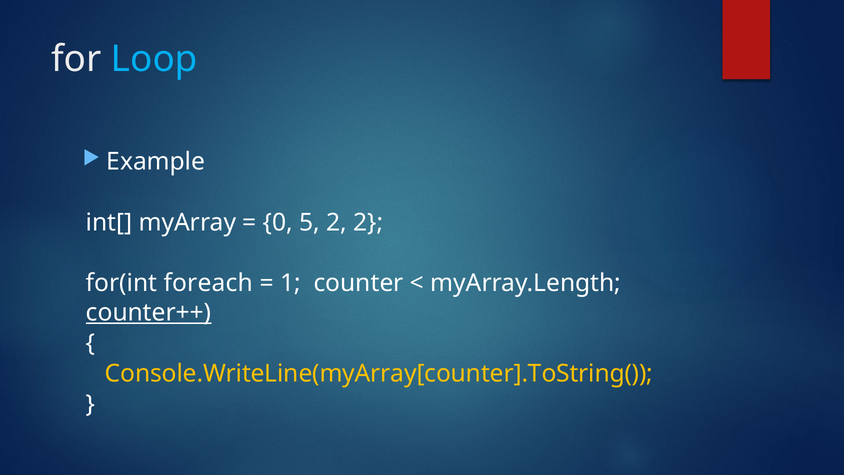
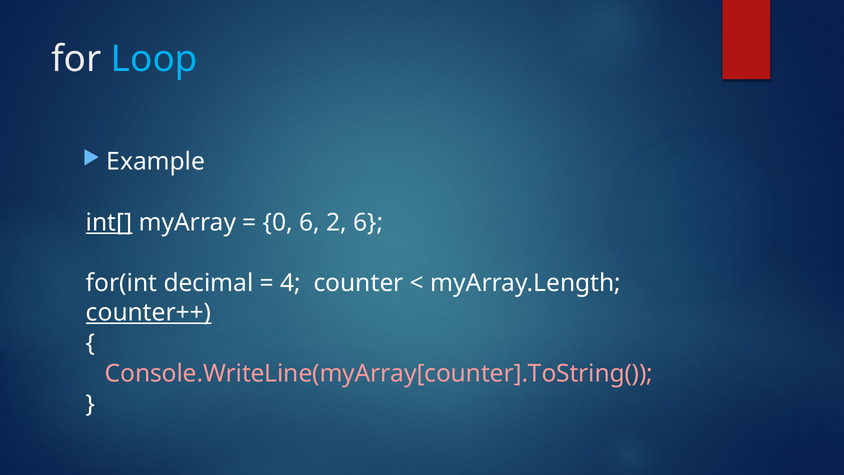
int[ underline: none -> present
0 5: 5 -> 6
2 2: 2 -> 6
foreach: foreach -> decimal
1: 1 -> 4
Console.WriteLine(myArray[counter].ToString( colour: yellow -> pink
